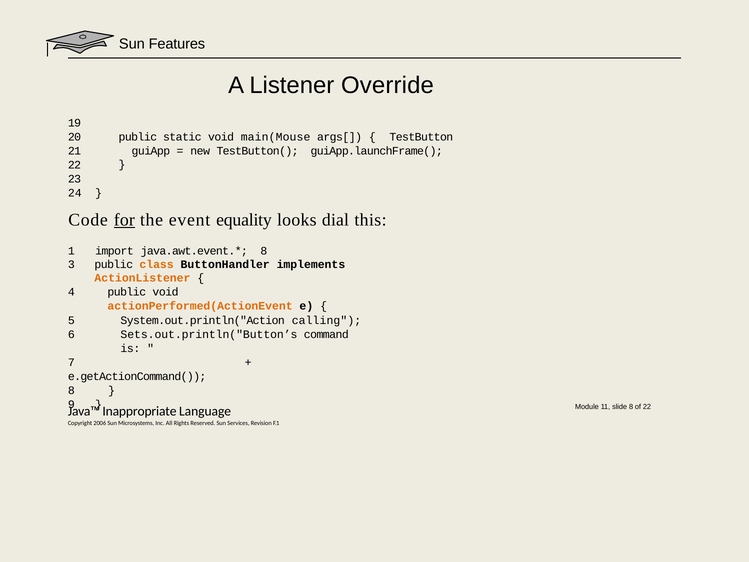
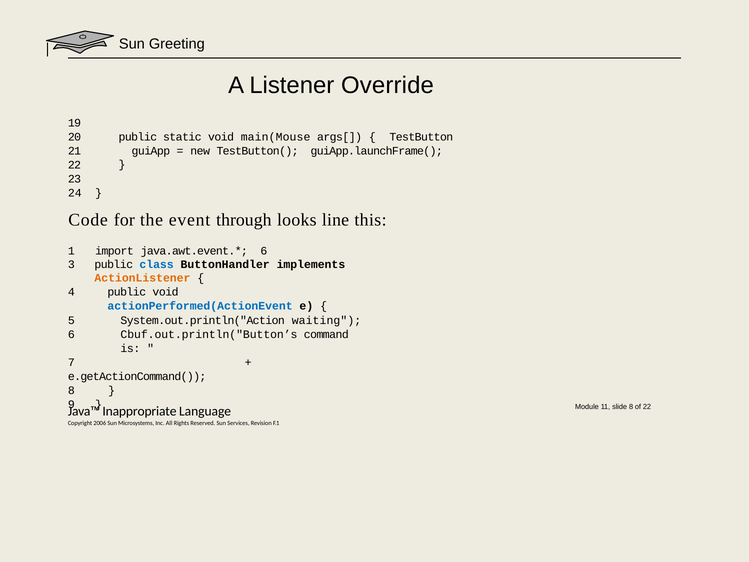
Features: Features -> Greeting
for underline: present -> none
equality: equality -> through
dial: dial -> line
8 at (264, 251): 8 -> 6
class colour: orange -> blue
actionPerformed(ActionEvent colour: orange -> blue
calling: calling -> waiting
Sets.out.println("Button’s: Sets.out.println("Button’s -> Cbuf.out.println("Button’s
